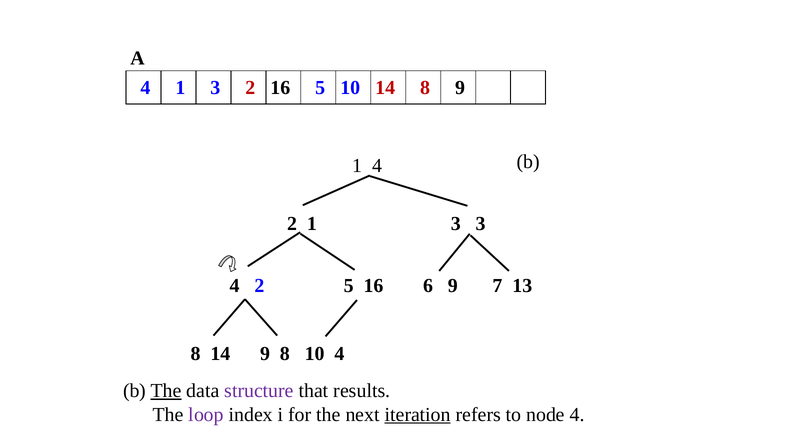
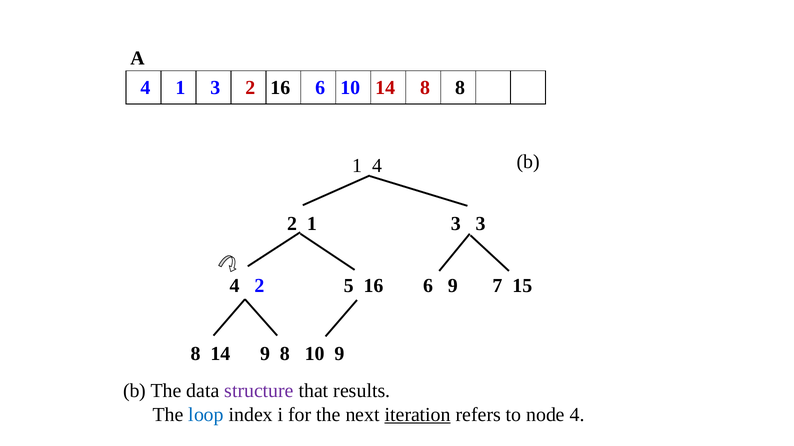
2 16 5: 5 -> 6
8 9: 9 -> 8
13: 13 -> 15
10 4: 4 -> 9
The at (166, 391) underline: present -> none
loop colour: purple -> blue
